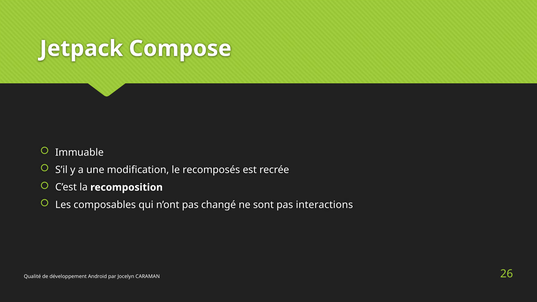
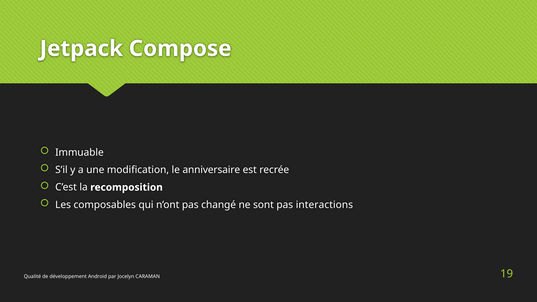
recomposés: recomposés -> anniversaire
26: 26 -> 19
